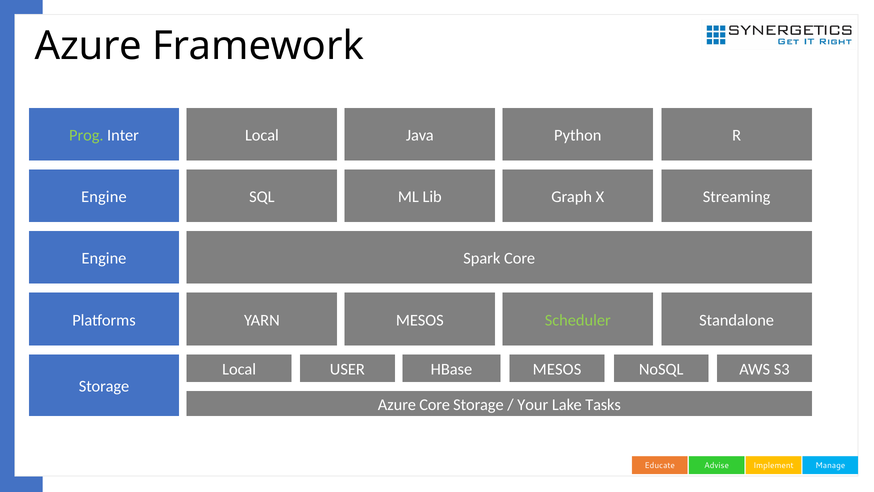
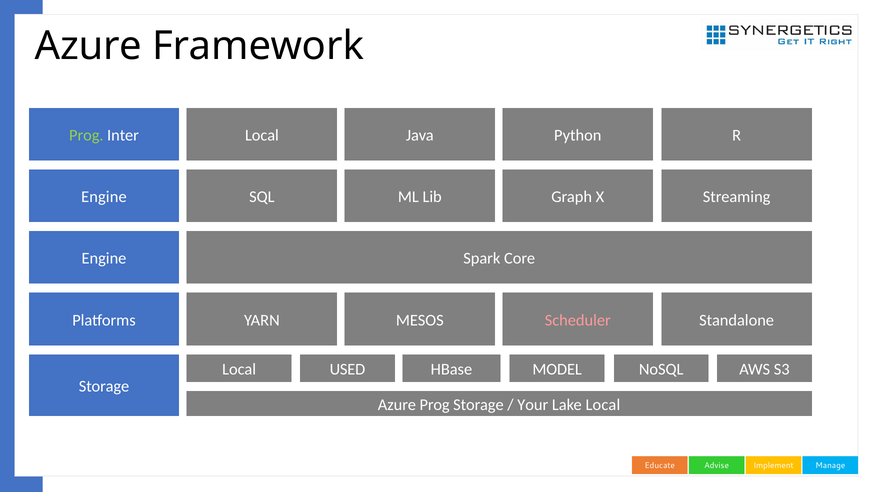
Scheduler colour: light green -> pink
USER: USER -> USED
MESOS at (557, 369): MESOS -> MODEL
Azure Core: Core -> Prog
Lake Tasks: Tasks -> Local
